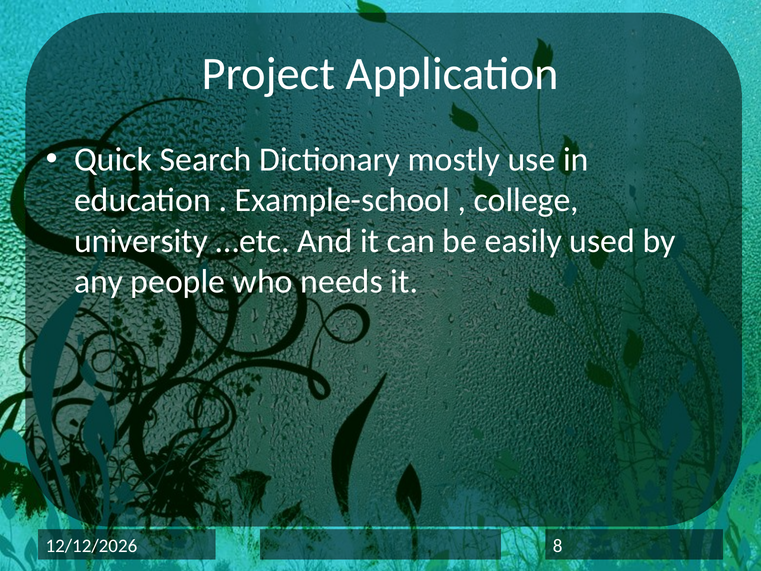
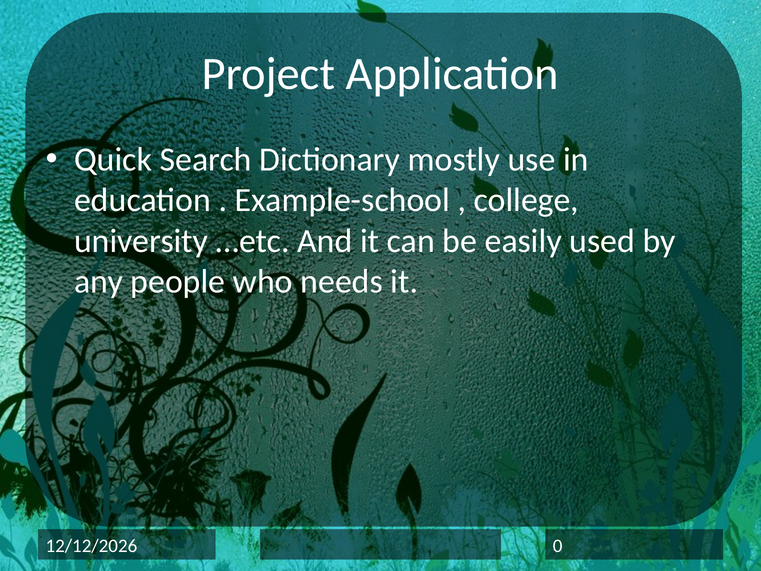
8: 8 -> 0
